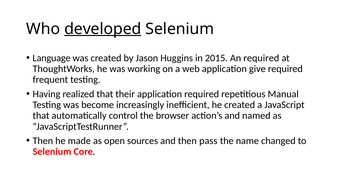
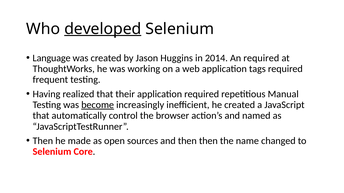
2015: 2015 -> 2014
give: give -> tags
become underline: none -> present
then pass: pass -> then
